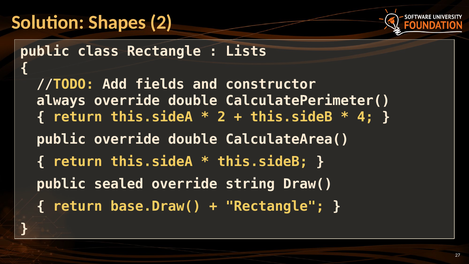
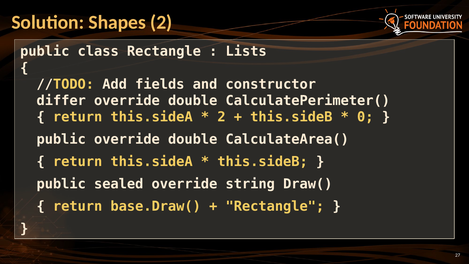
always: always -> differ
4: 4 -> 0
